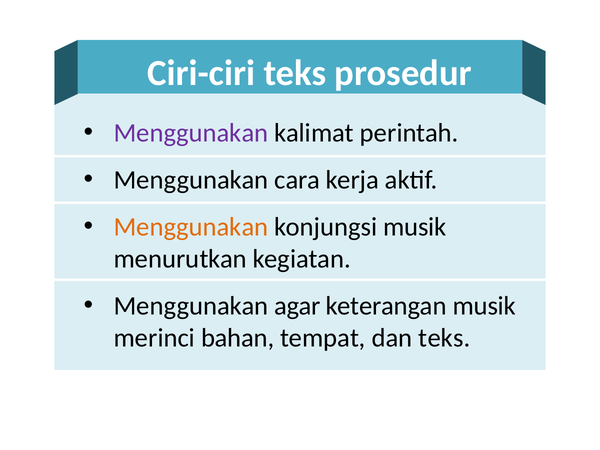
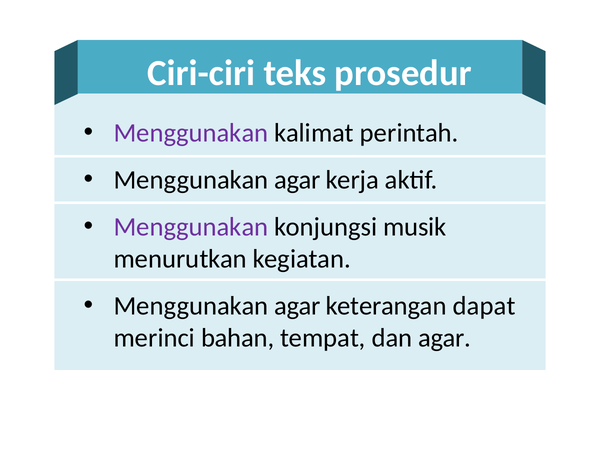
cara at (297, 180): cara -> agar
Menggunakan at (191, 227) colour: orange -> purple
keterangan musik: musik -> dapat
dan teks: teks -> agar
